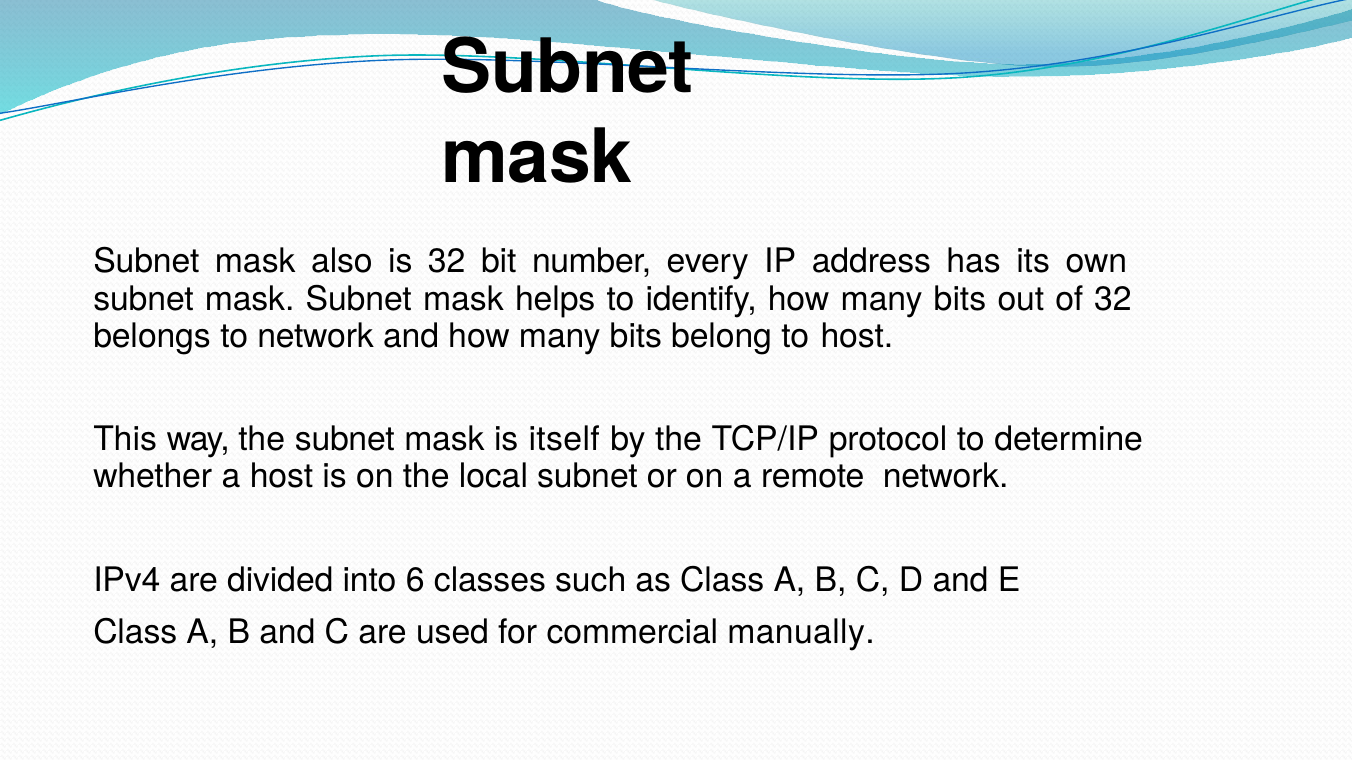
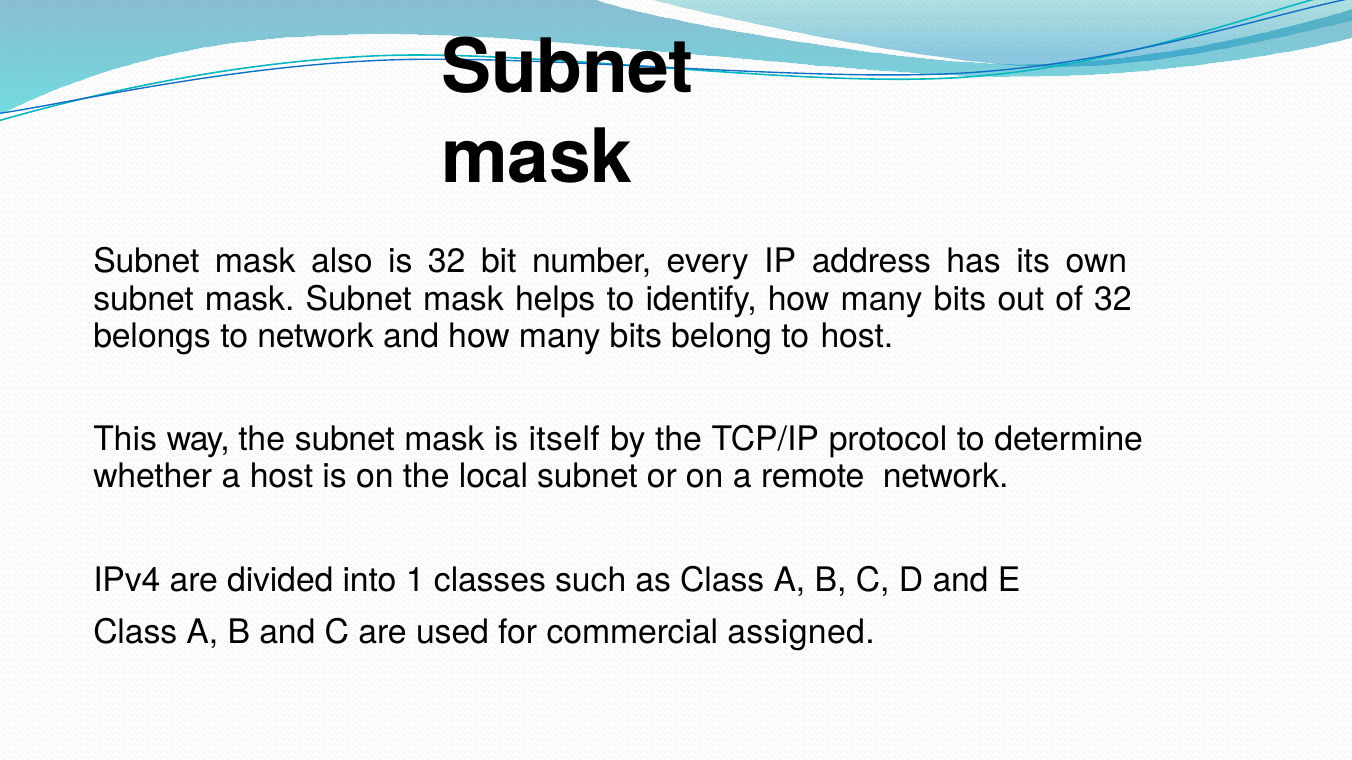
6: 6 -> 1
manually: manually -> assigned
